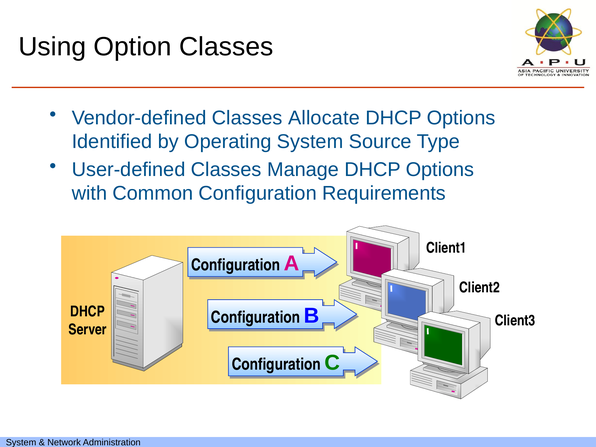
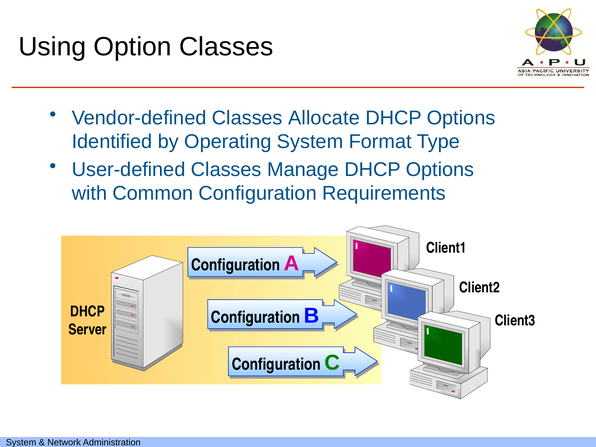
Source: Source -> Format
